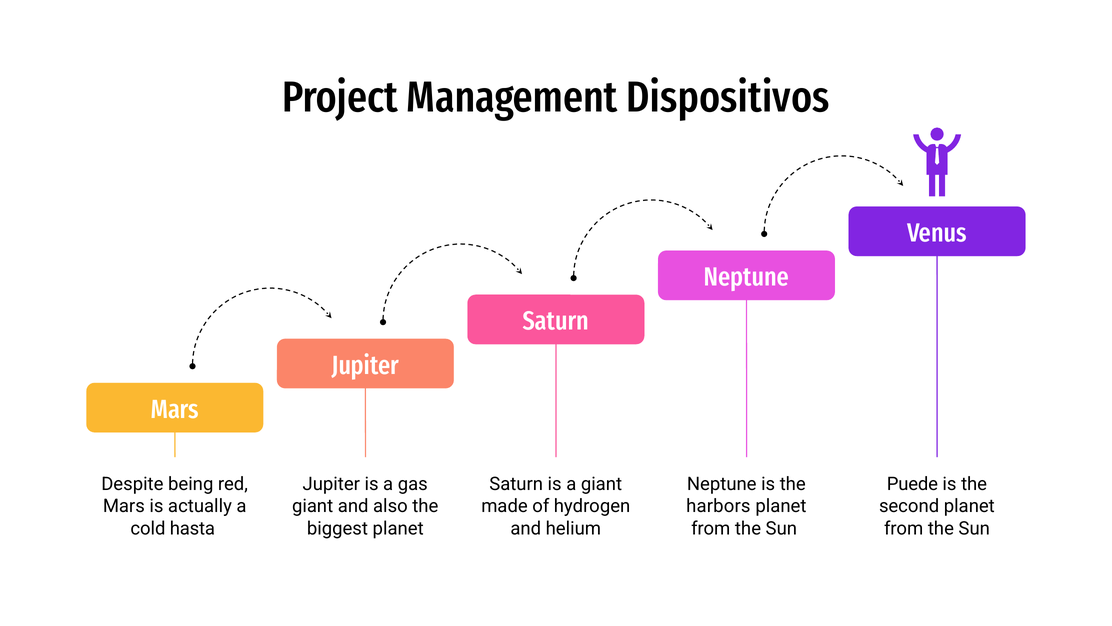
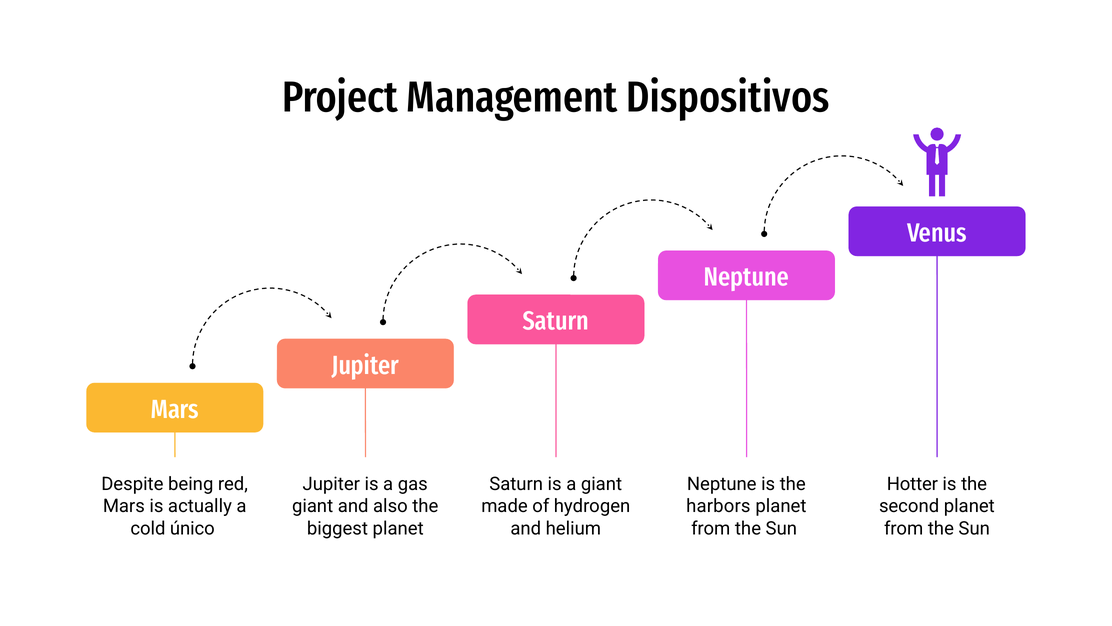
Puede: Puede -> Hotter
hasta: hasta -> único
